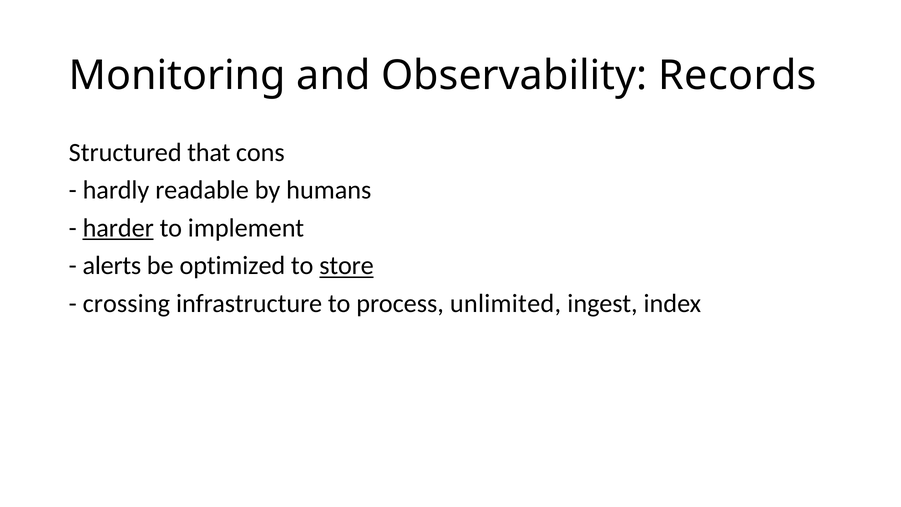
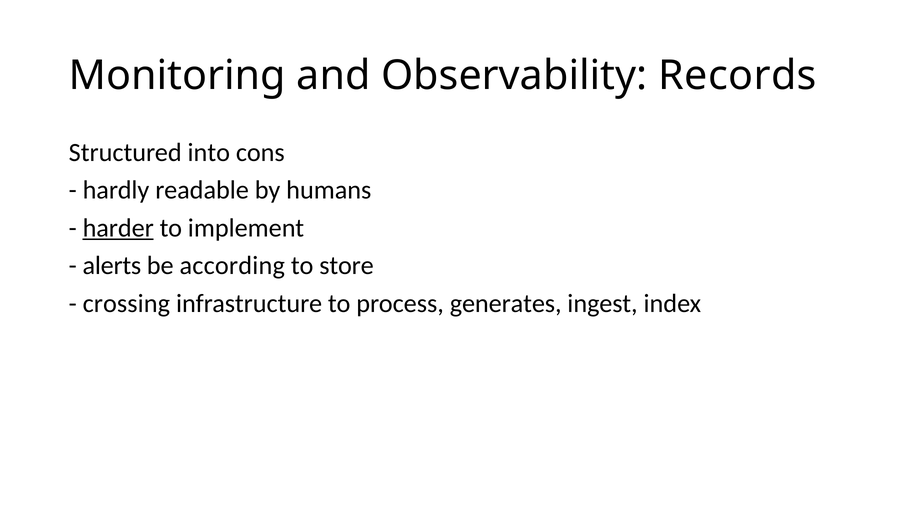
that: that -> into
optimized: optimized -> according
store underline: present -> none
unlimited: unlimited -> generates
